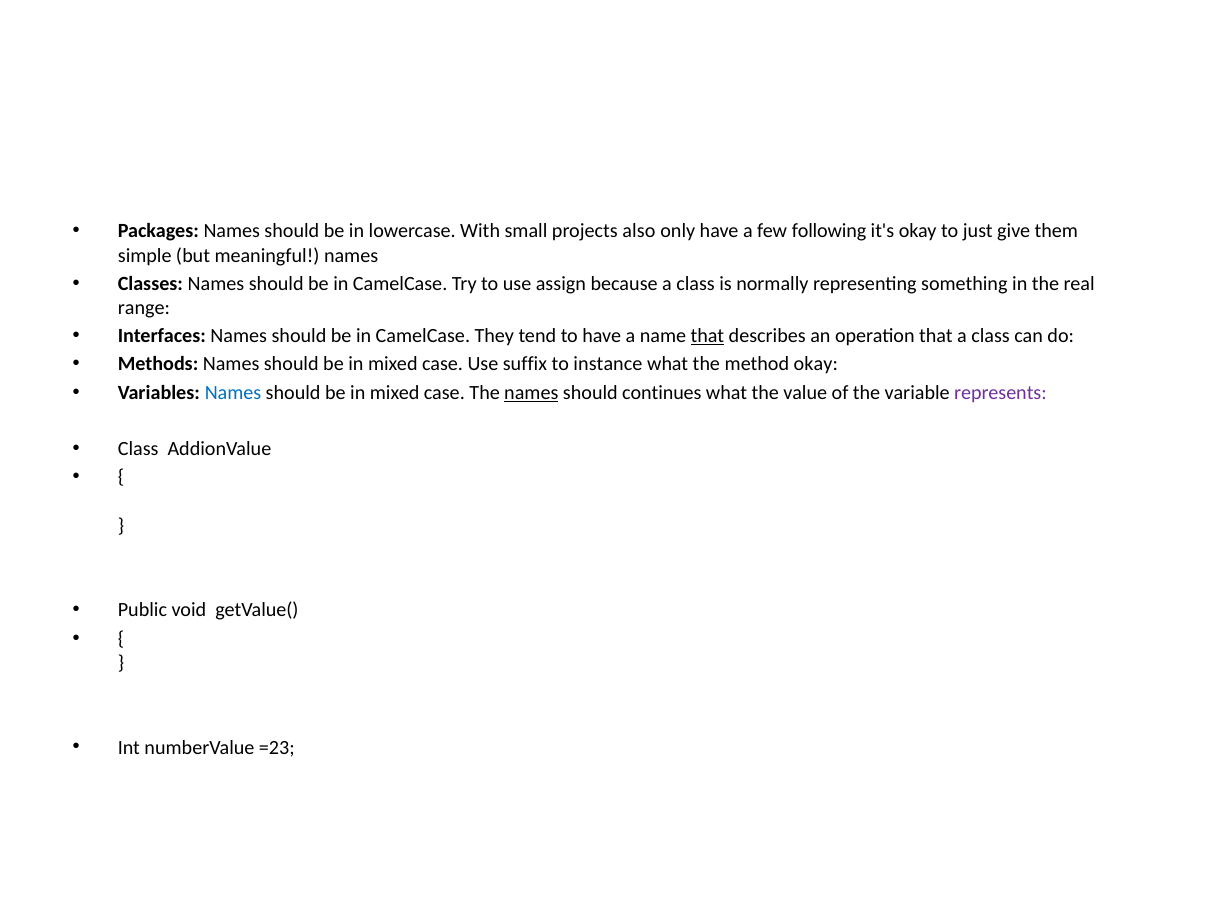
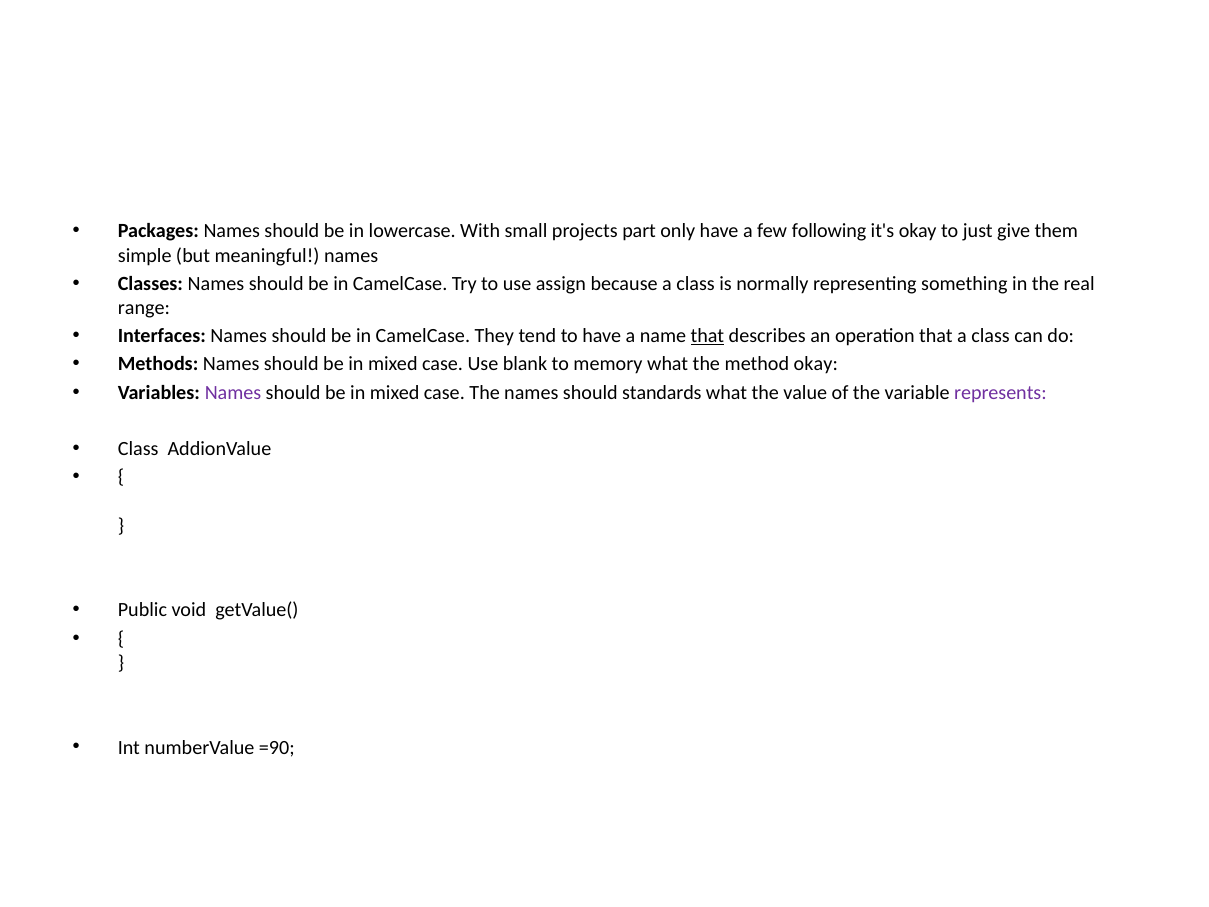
also: also -> part
suffix: suffix -> blank
instance: instance -> memory
Names at (233, 392) colour: blue -> purple
names at (531, 392) underline: present -> none
continues: continues -> standards
=23: =23 -> =90
